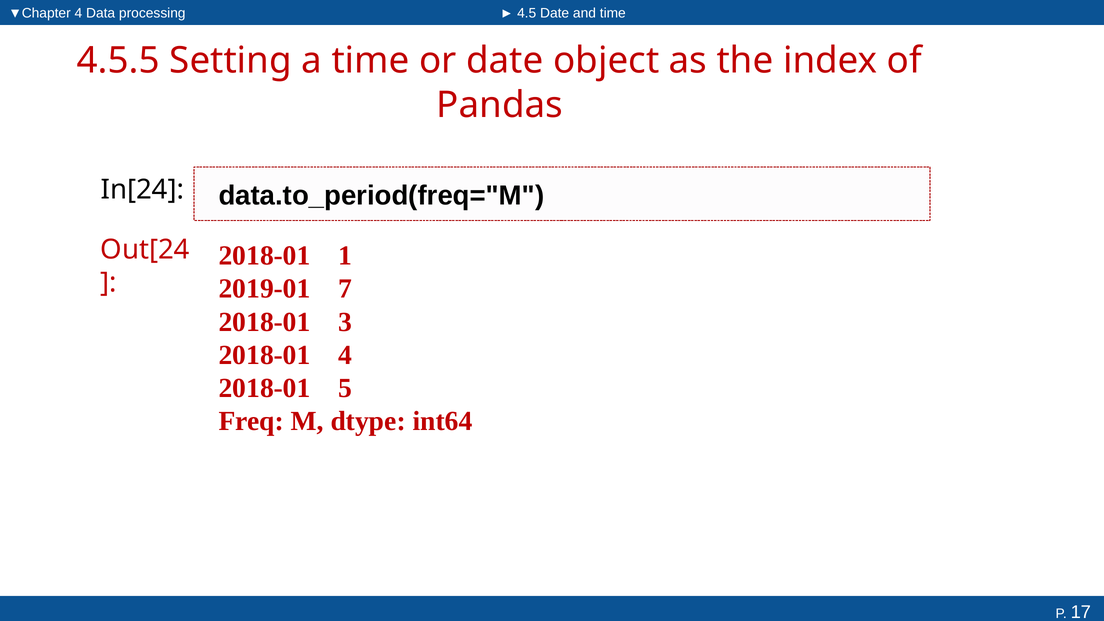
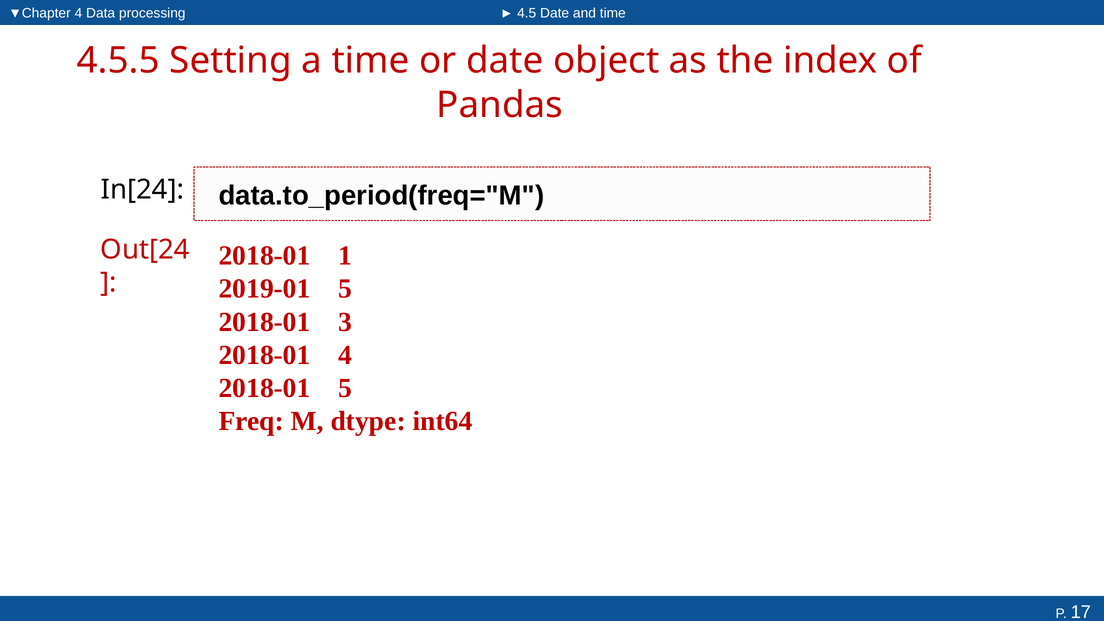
2019-01 7: 7 -> 5
